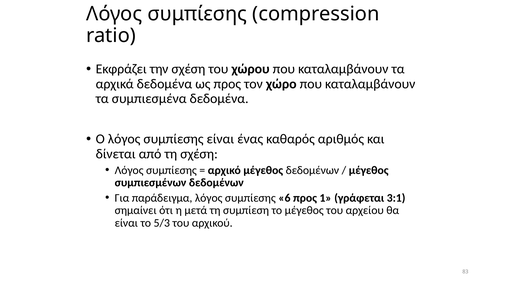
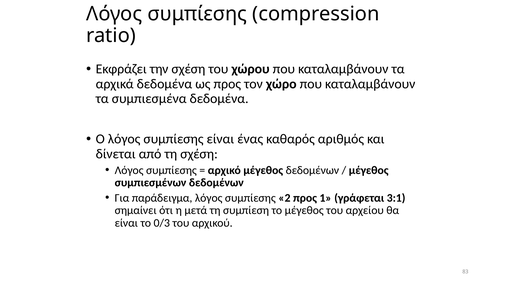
6: 6 -> 2
5/3: 5/3 -> 0/3
